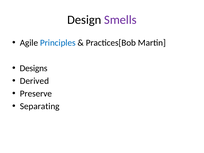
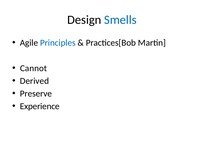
Smells colour: purple -> blue
Designs: Designs -> Cannot
Separating: Separating -> Experience
